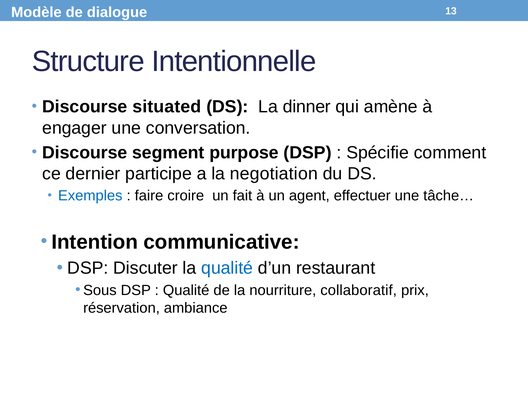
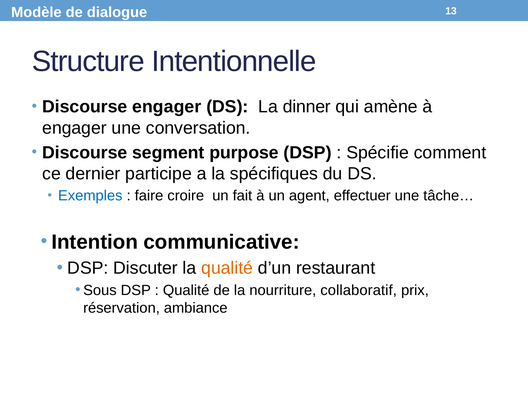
Discourse situated: situated -> engager
negotiation: negotiation -> spécifiques
qualité at (227, 268) colour: blue -> orange
